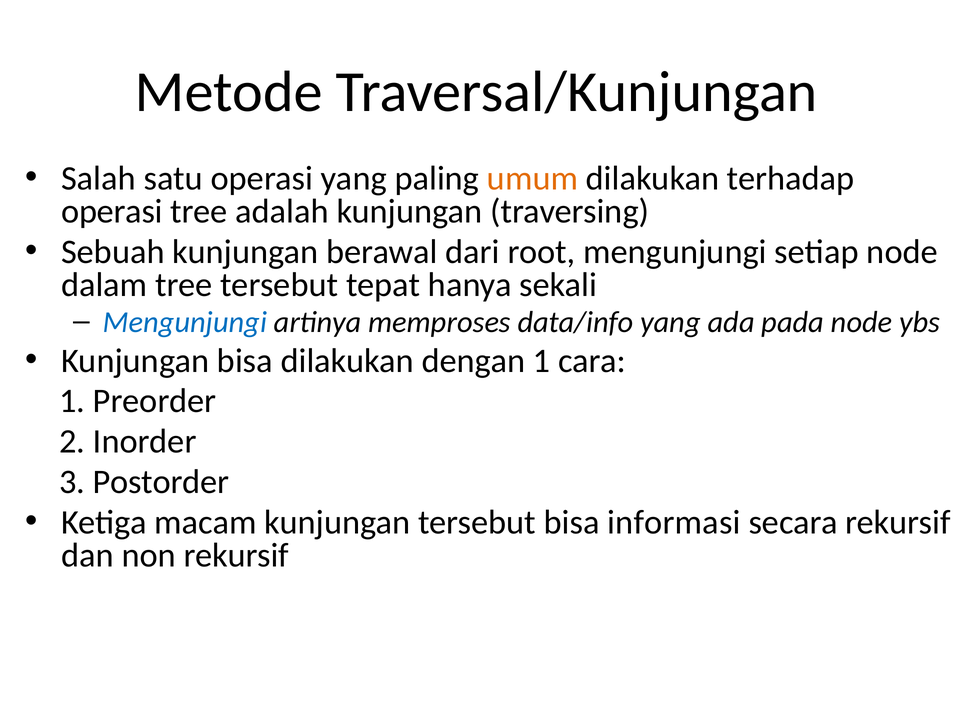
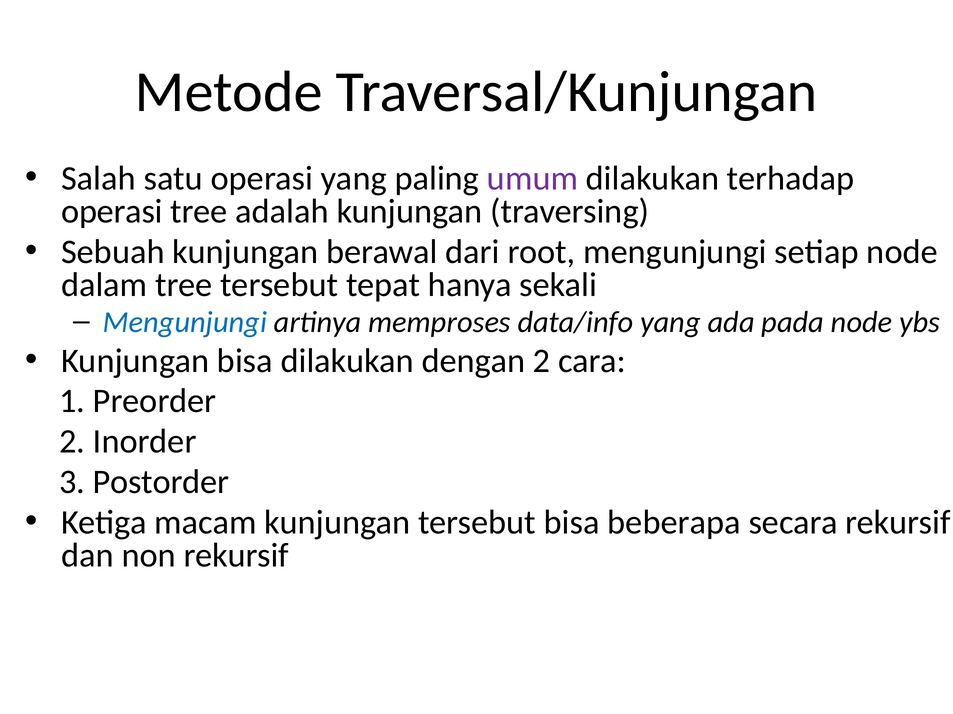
umum colour: orange -> purple
dengan 1: 1 -> 2
informasi: informasi -> beberapa
